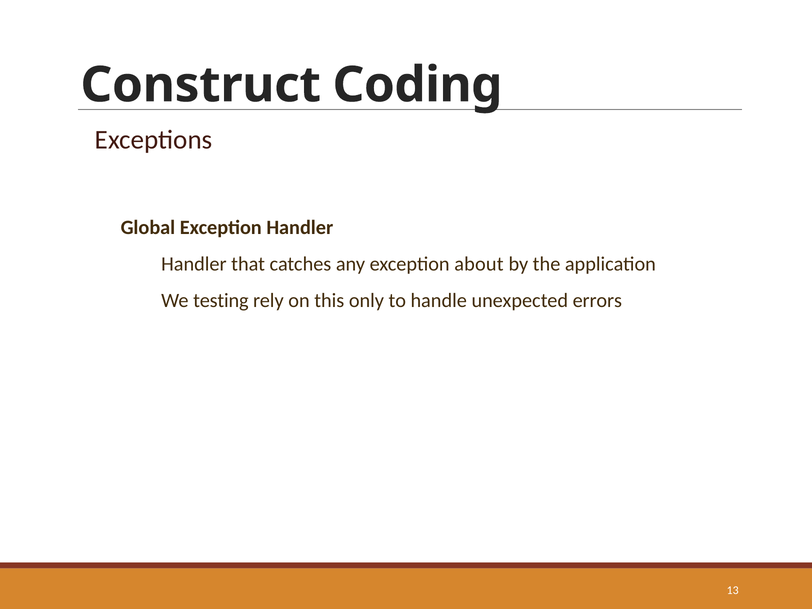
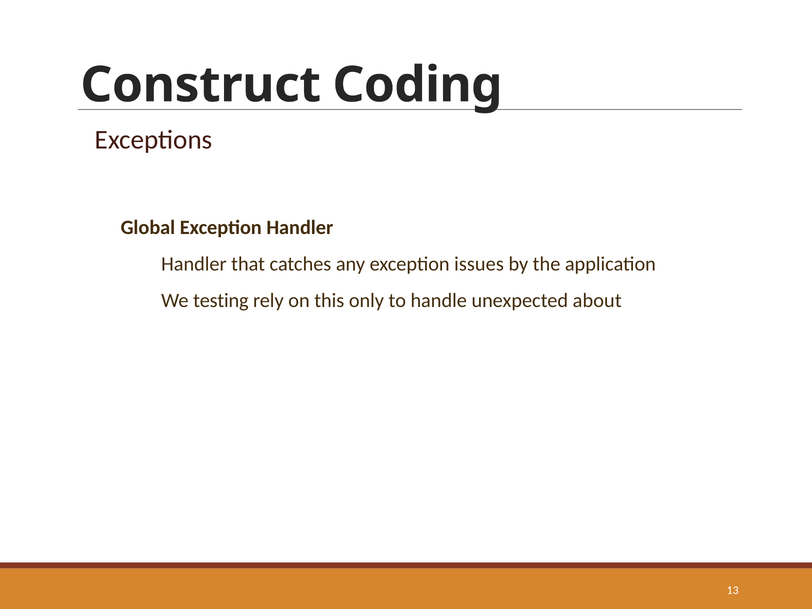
about: about -> issues
errors: errors -> about
